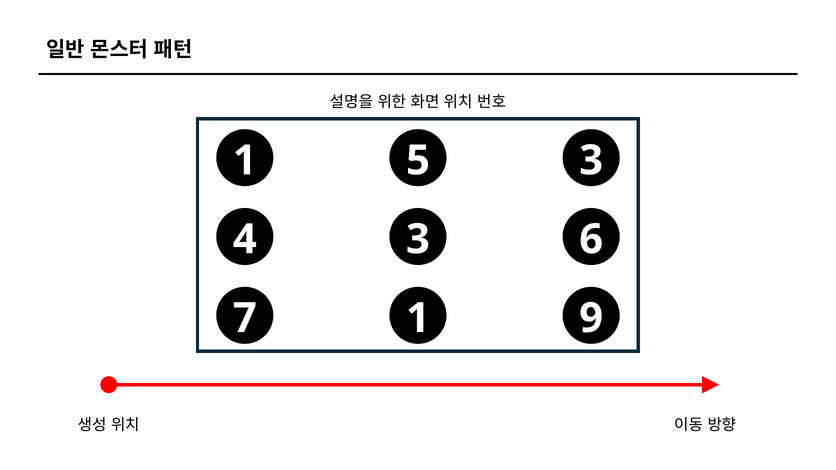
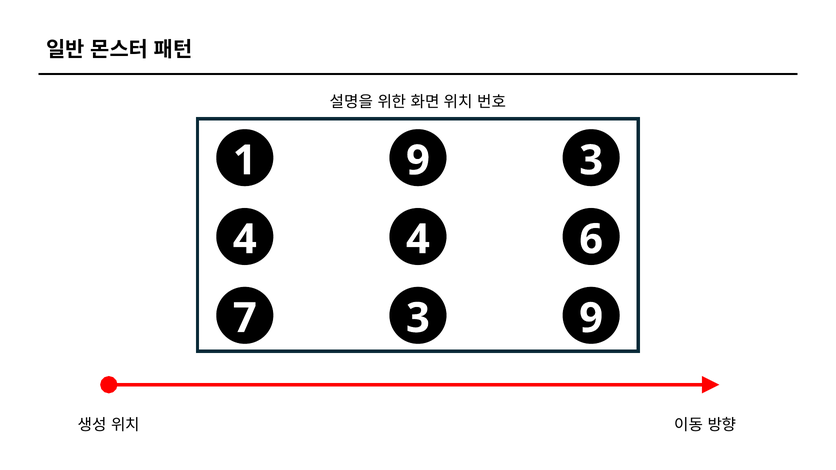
1 5: 5 -> 9
4 3: 3 -> 4
7 1: 1 -> 3
